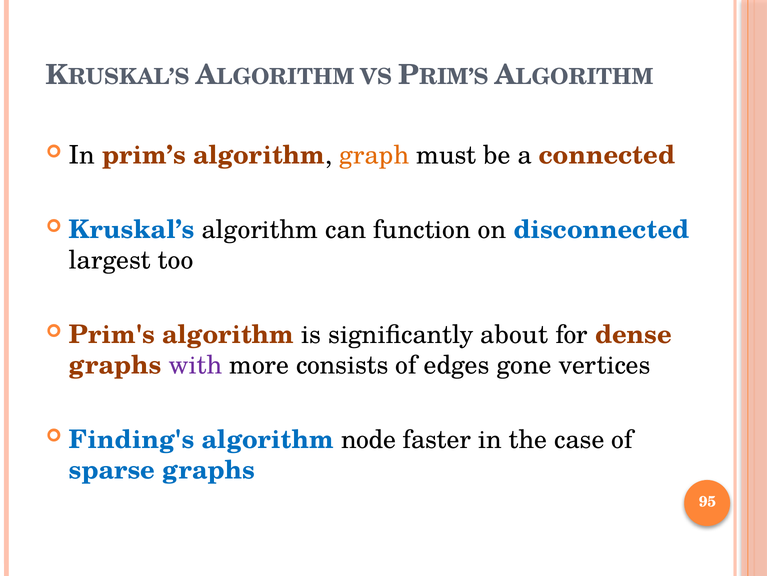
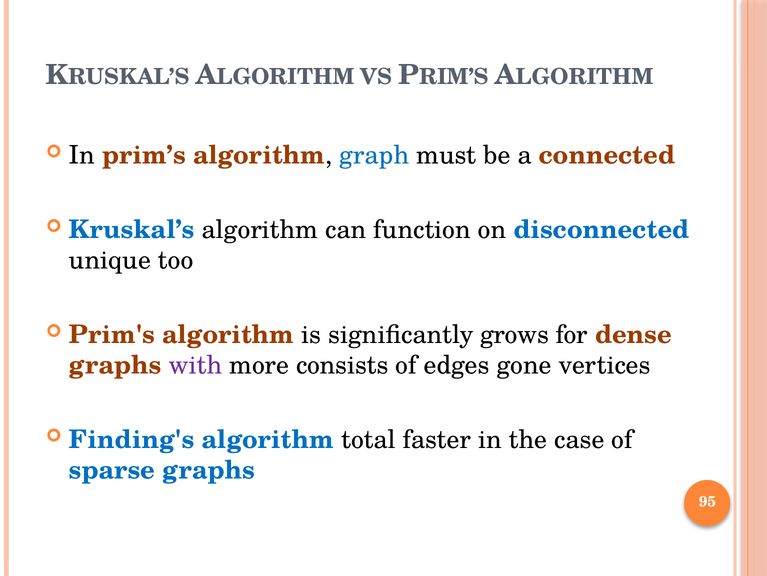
graph colour: orange -> blue
largest: largest -> unique
about: about -> grows
node: node -> total
